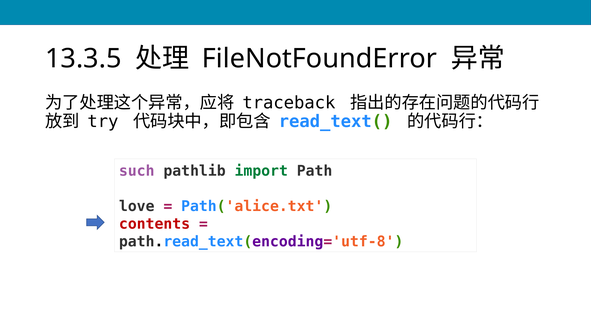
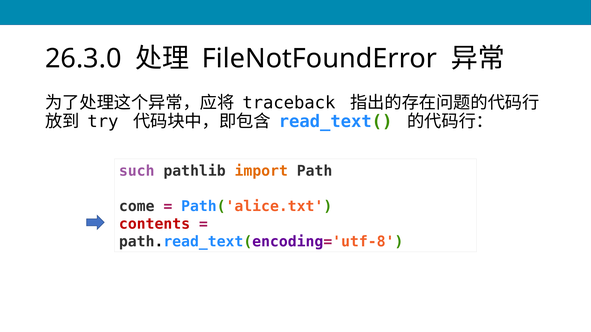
13.3.5: 13.3.5 -> 26.3.0
import colour: green -> orange
love: love -> come
